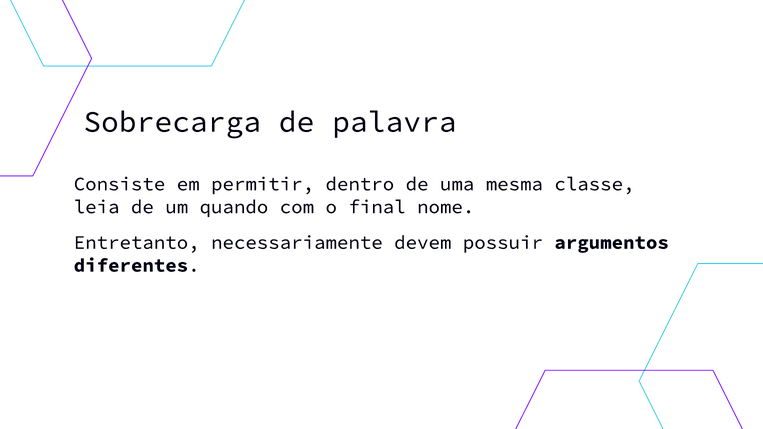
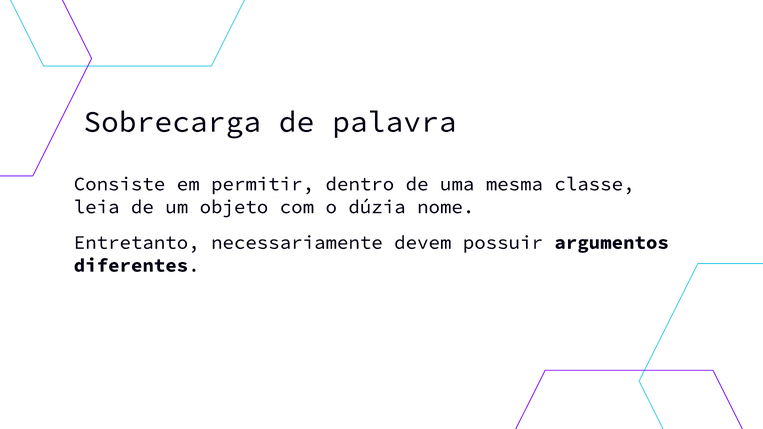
quando: quando -> objeto
final: final -> dúzia
